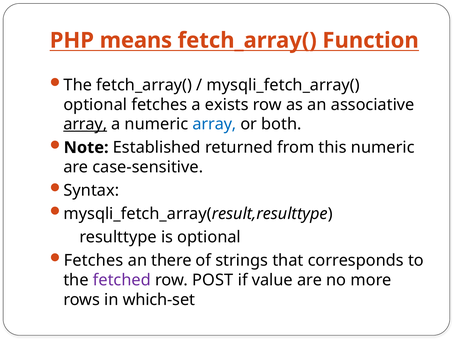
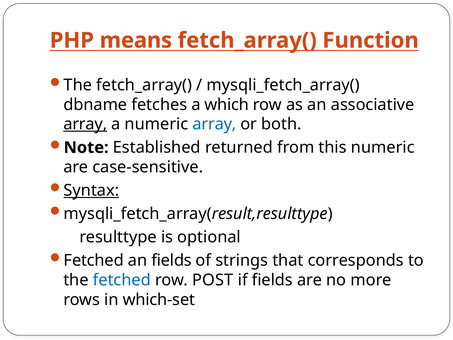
optional at (95, 105): optional -> dbname
exists: exists -> which
Syntax underline: none -> present
Fetches at (94, 260): Fetches -> Fetched
an there: there -> fields
fetched at (122, 280) colour: purple -> blue
if value: value -> fields
